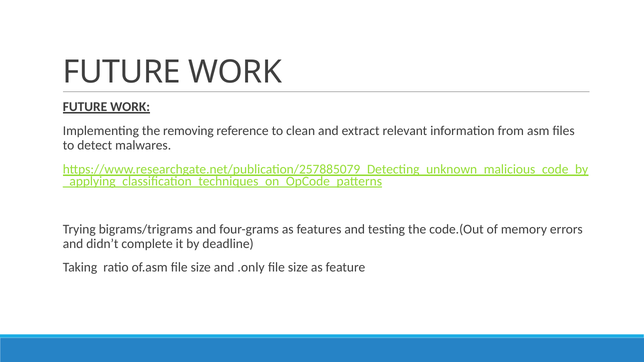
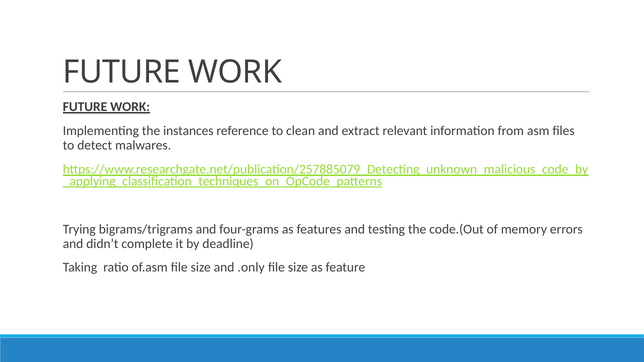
removing: removing -> instances
